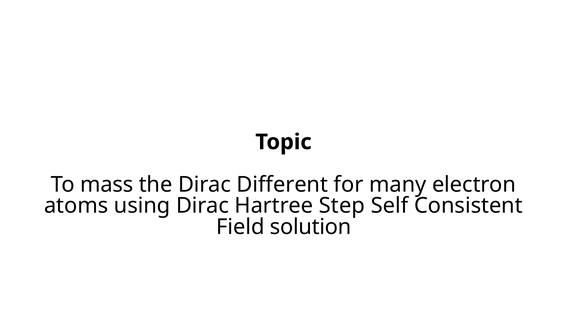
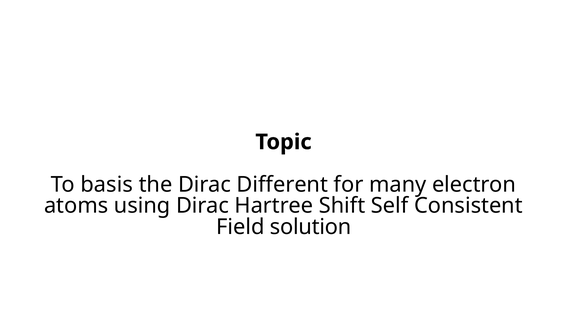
mass: mass -> basis
Step: Step -> Shift
